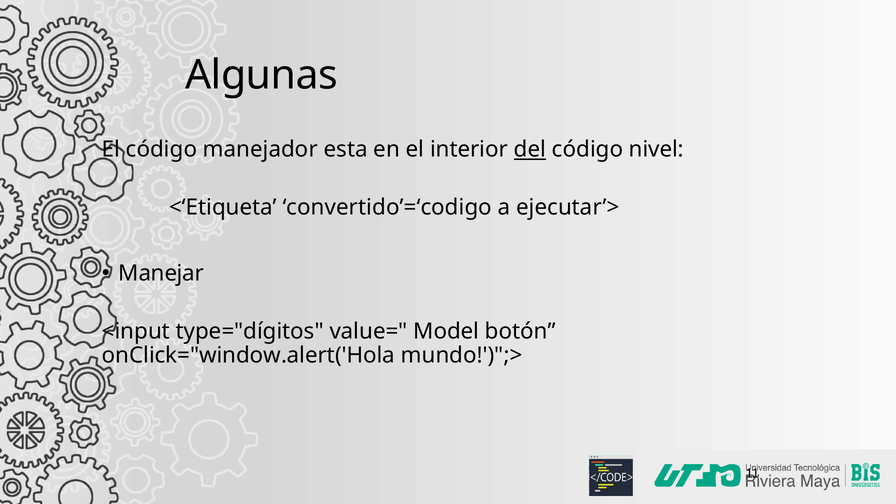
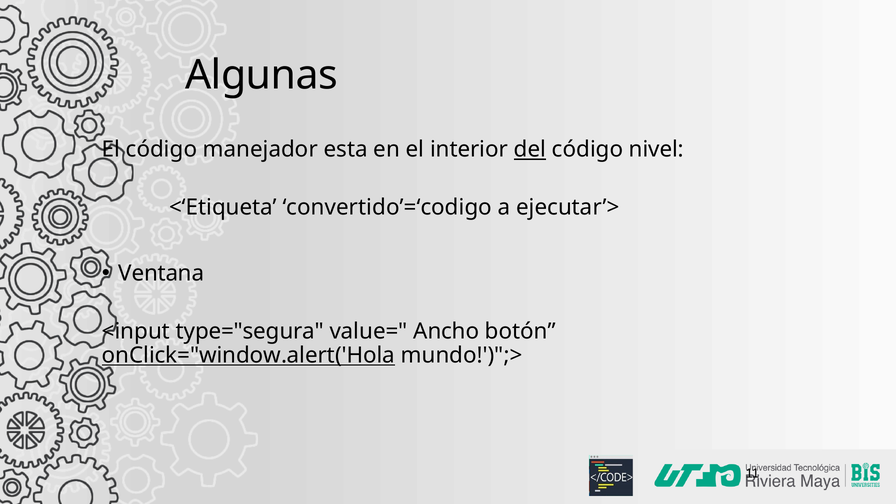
Manejar: Manejar -> Ventana
type="dígitos: type="dígitos -> type="segura
Model: Model -> Ancho
onClick="window.alert('Hola underline: none -> present
